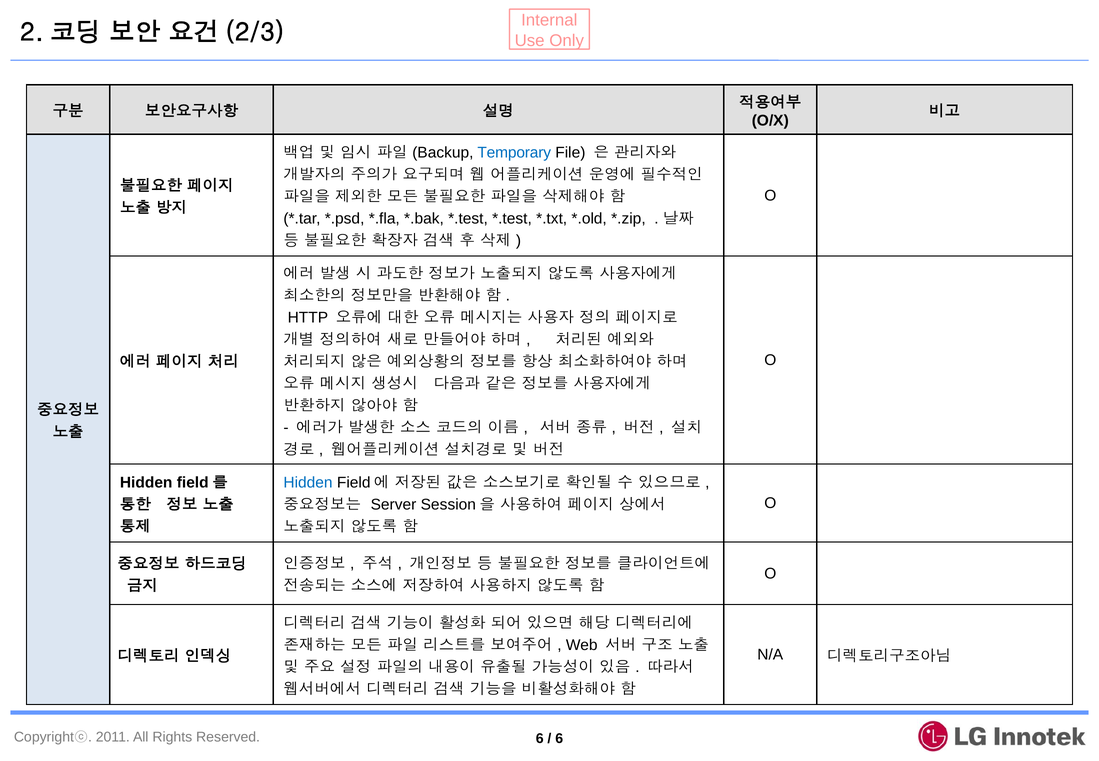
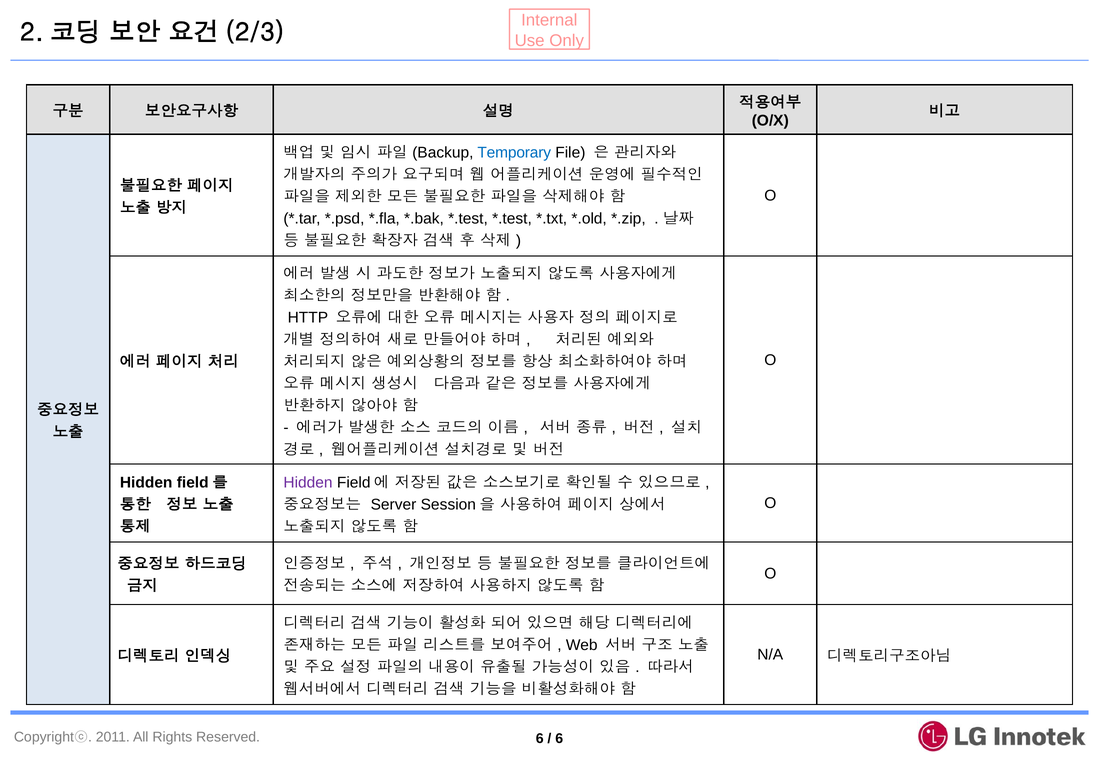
Hidden at (308, 482) colour: blue -> purple
